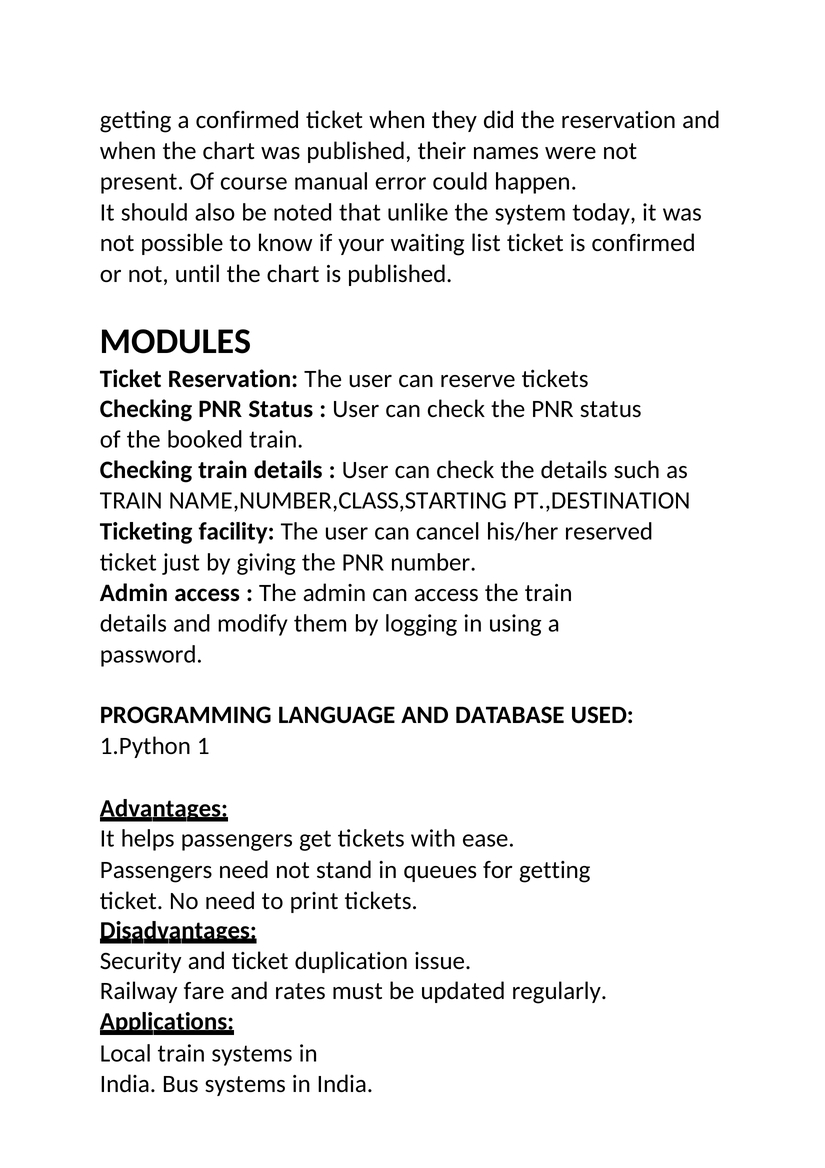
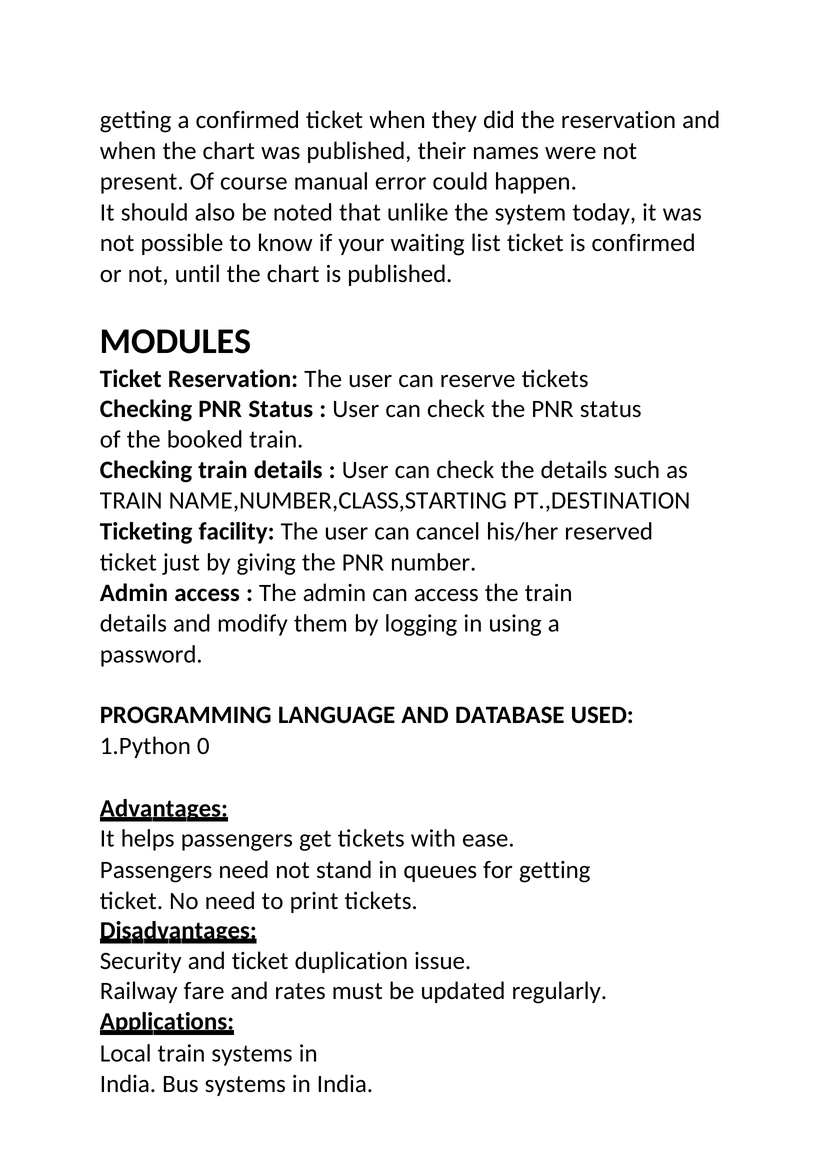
1: 1 -> 0
